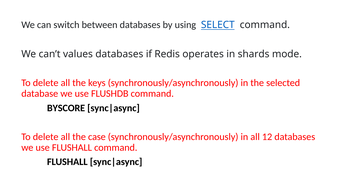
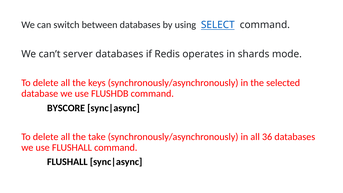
values: values -> server
case: case -> take
12: 12 -> 36
